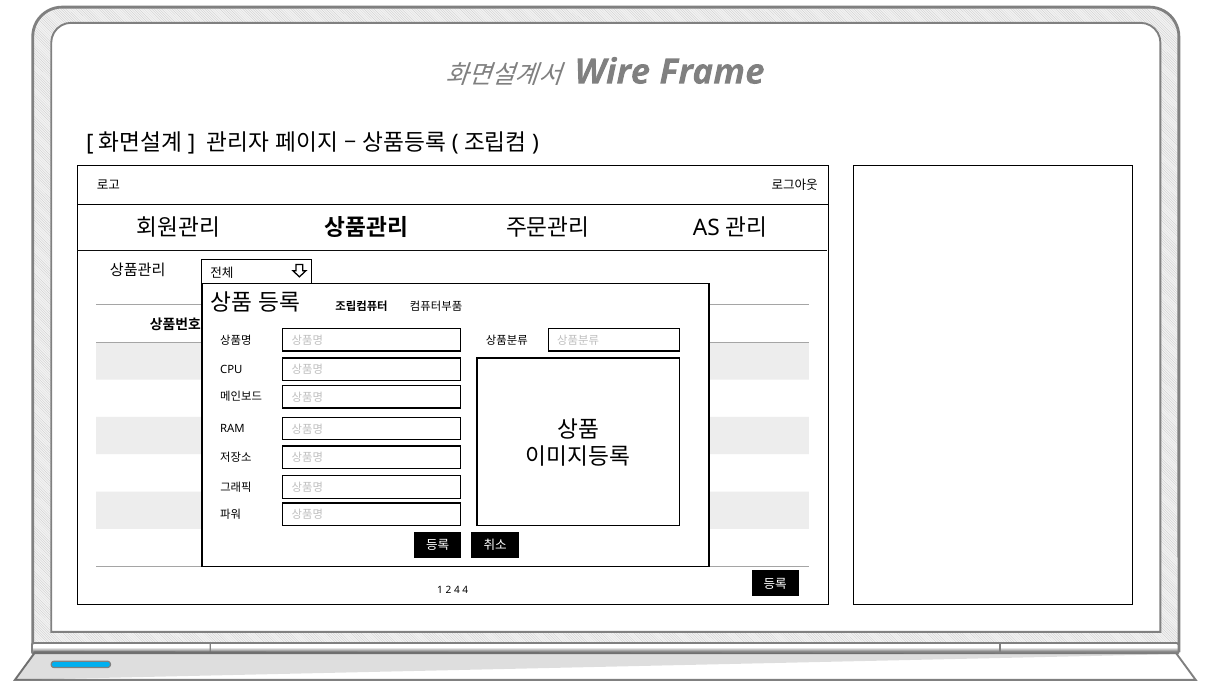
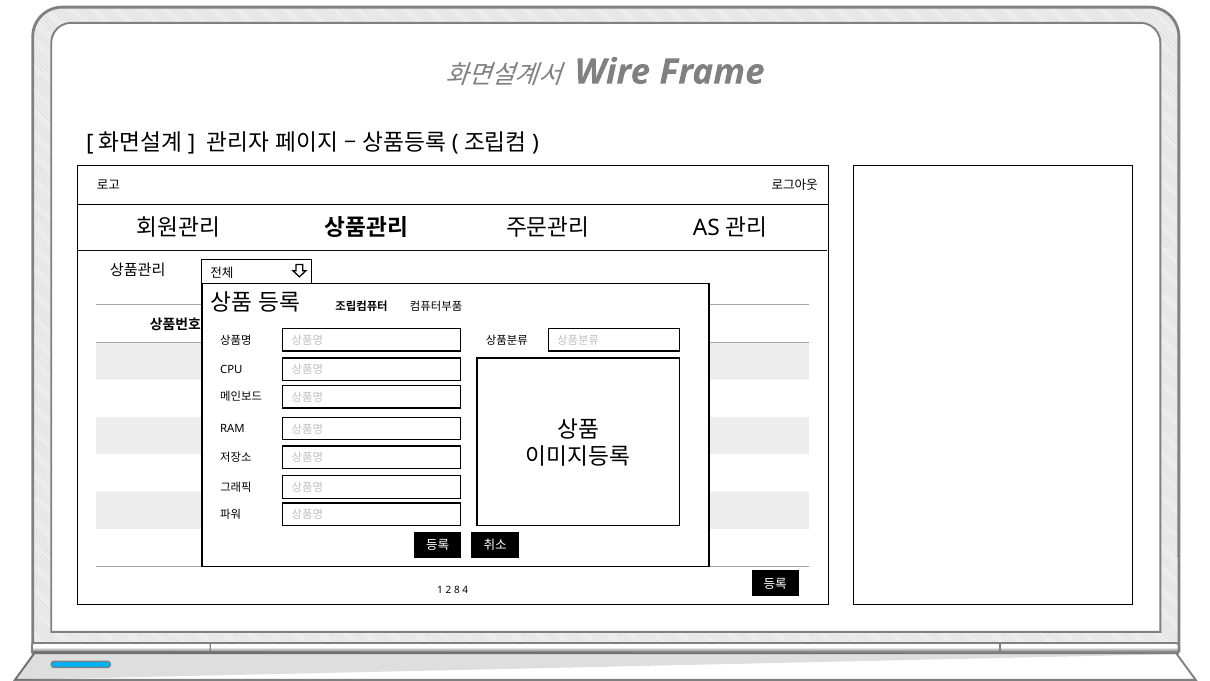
2 4: 4 -> 8
